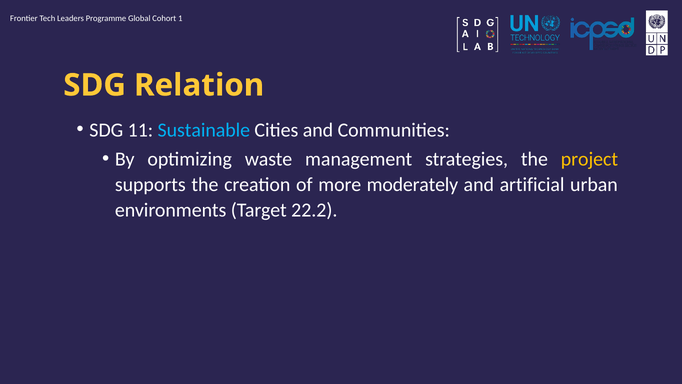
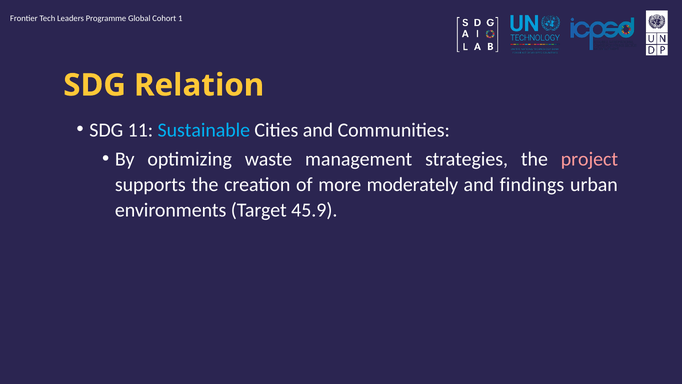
project colour: yellow -> pink
artificial: artificial -> findings
22.2: 22.2 -> 45.9
